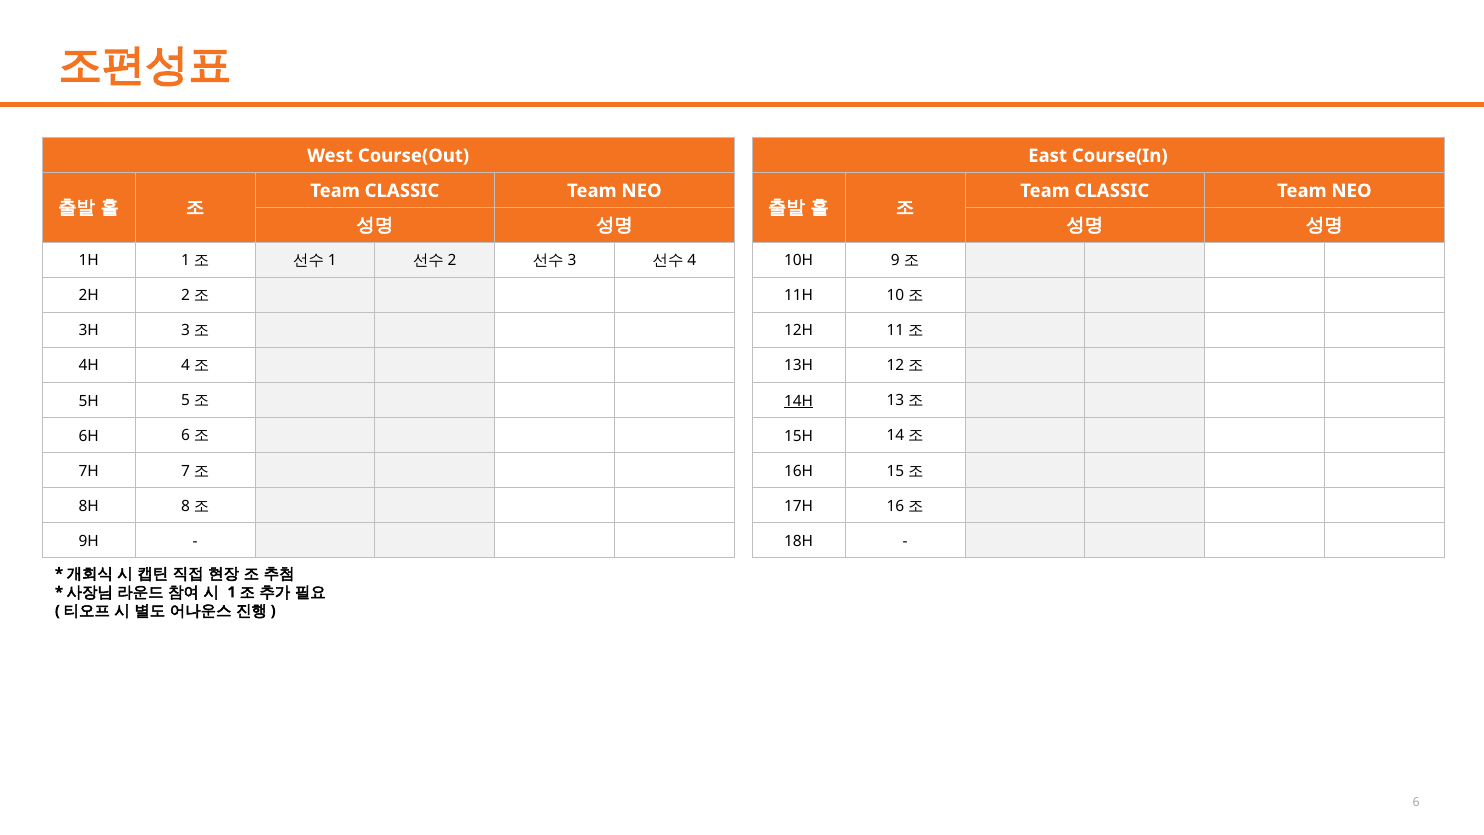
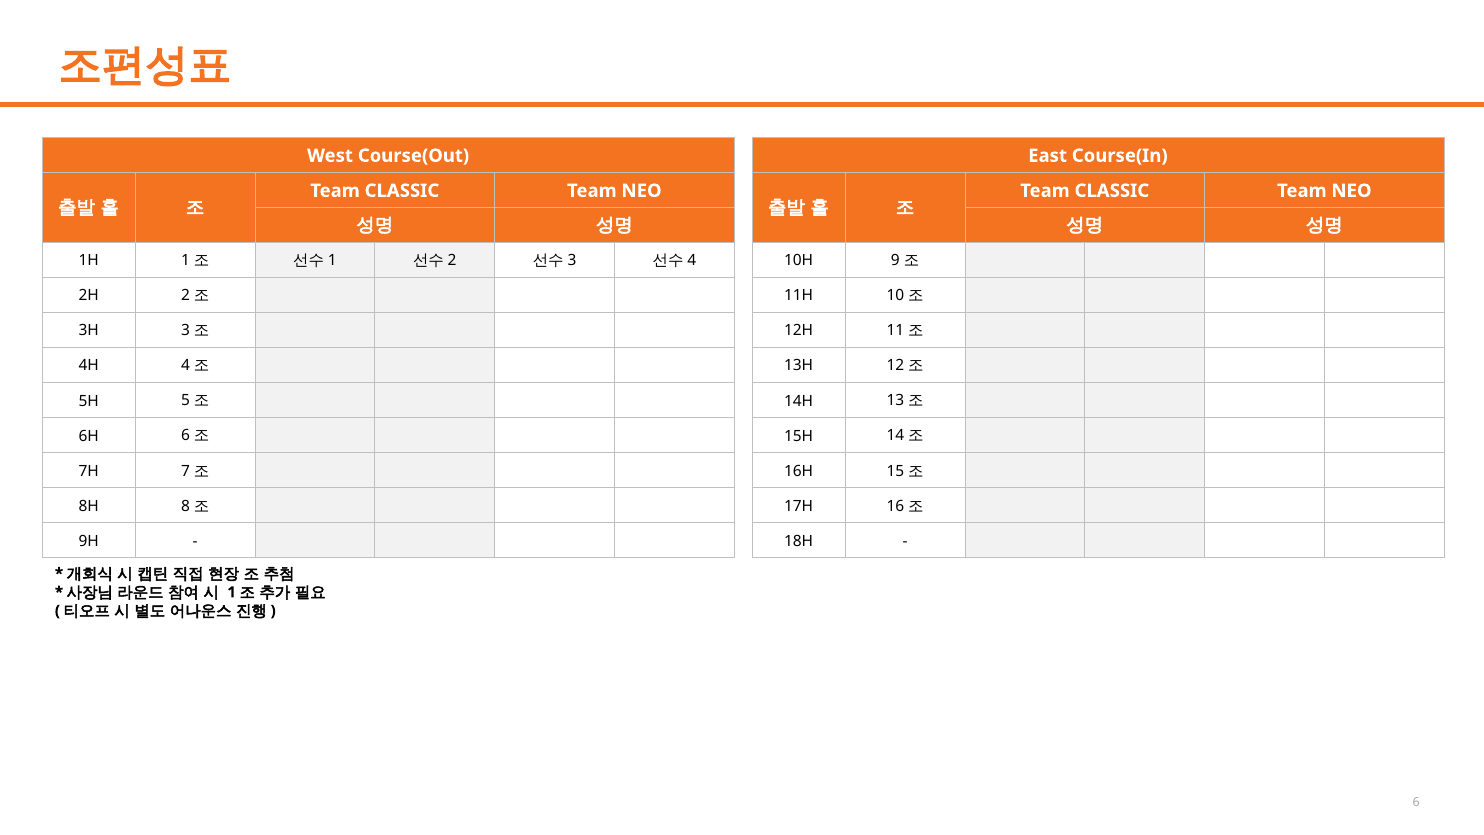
14H underline: present -> none
